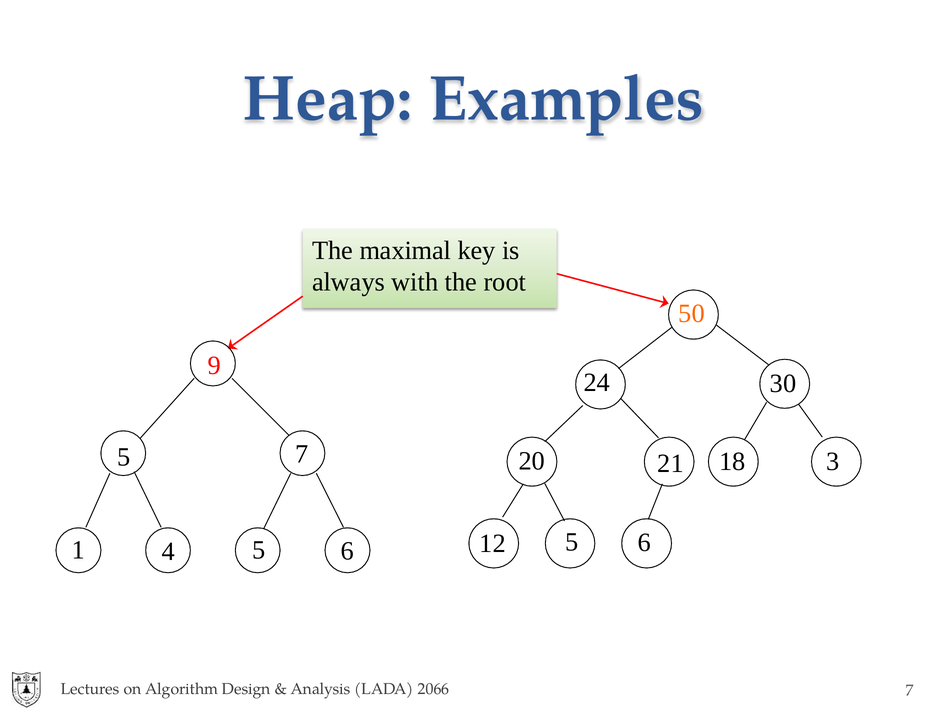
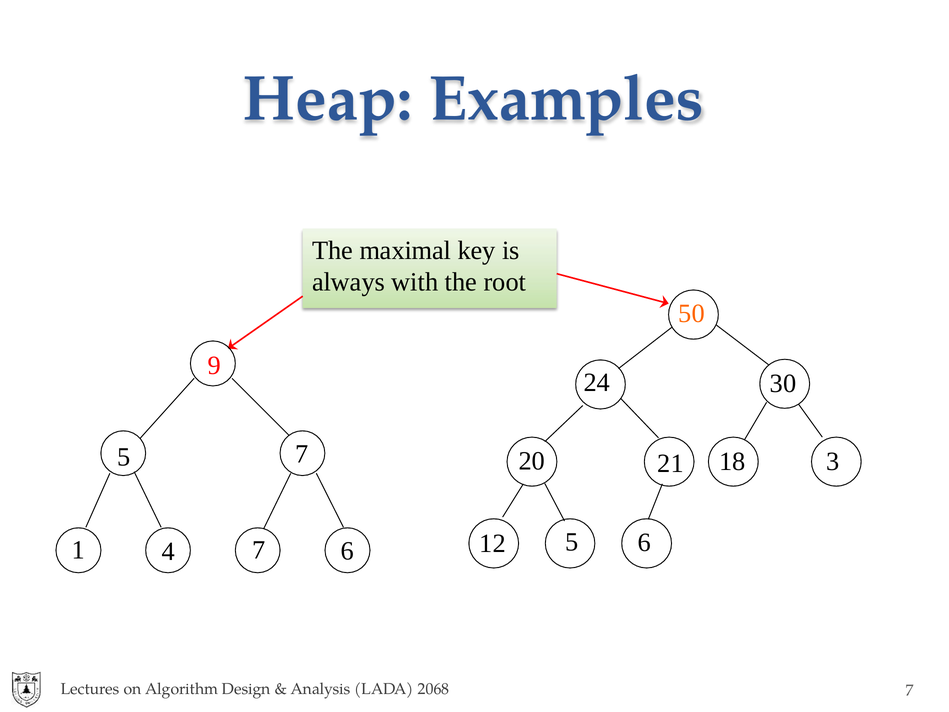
4 5: 5 -> 7
2066: 2066 -> 2068
